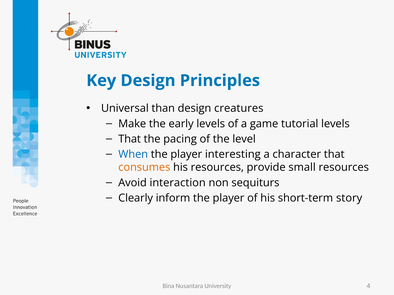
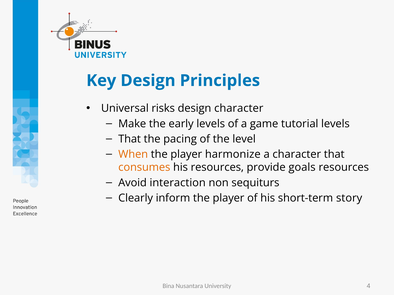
than: than -> risks
design creatures: creatures -> character
When colour: blue -> orange
interesting: interesting -> harmonize
small: small -> goals
